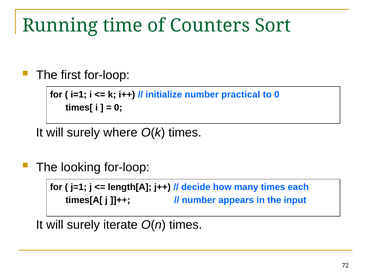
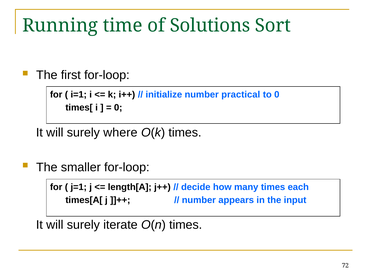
Counters: Counters -> Solutions
looking: looking -> smaller
